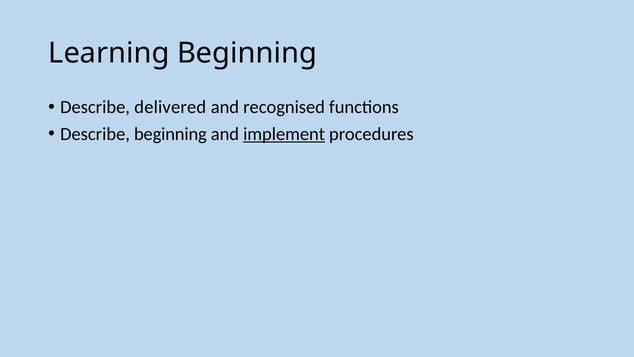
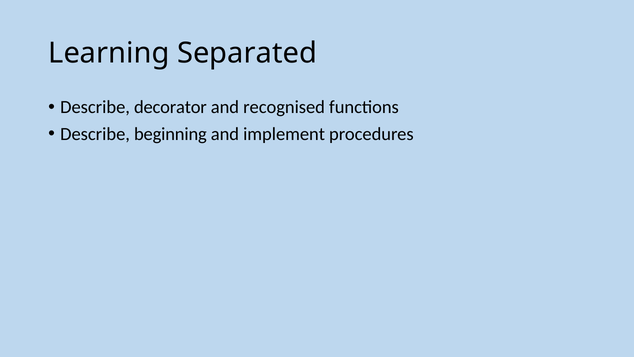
Learning Beginning: Beginning -> Separated
delivered: delivered -> decorator
implement underline: present -> none
